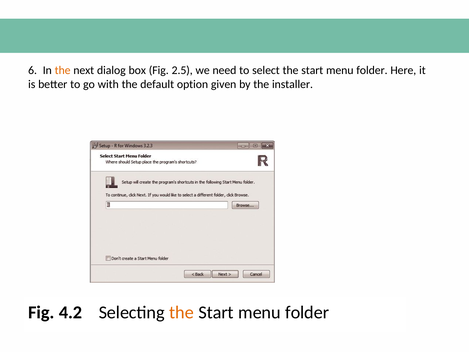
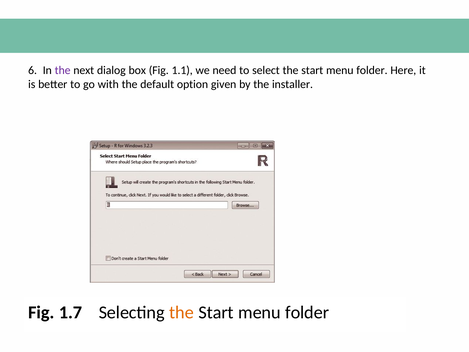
the at (63, 70) colour: orange -> purple
2.5: 2.5 -> 1.1
4.2: 4.2 -> 1.7
